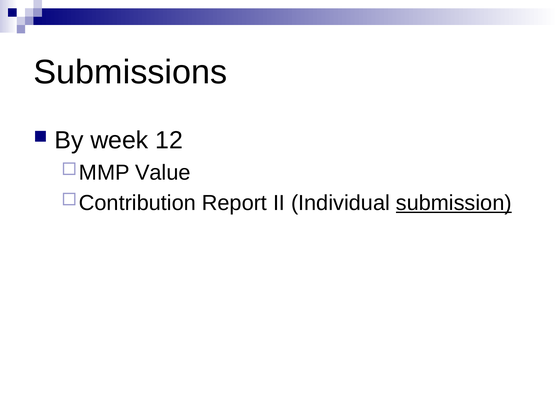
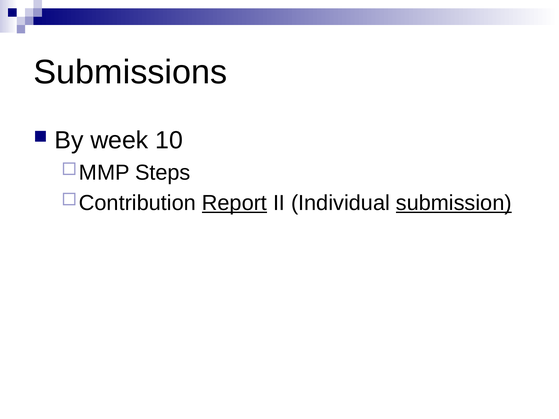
12: 12 -> 10
Value: Value -> Steps
Report underline: none -> present
